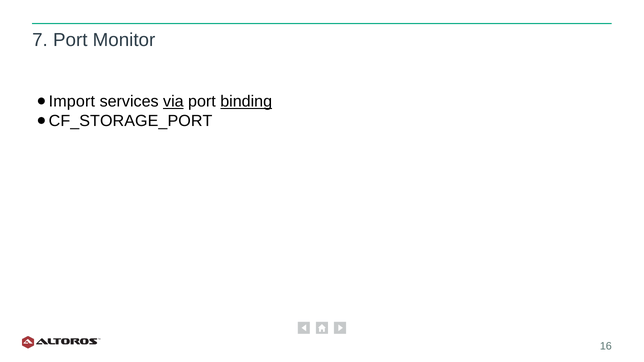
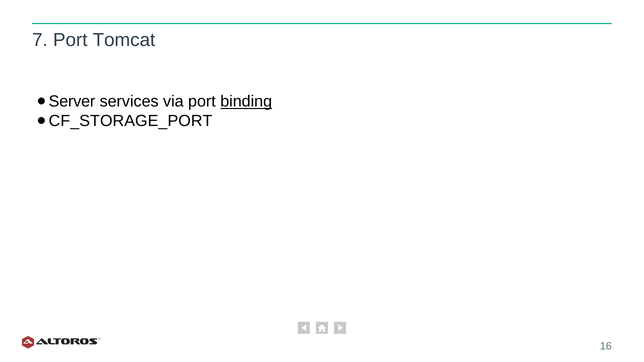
Monitor: Monitor -> Tomcat
Import: Import -> Server
via underline: present -> none
